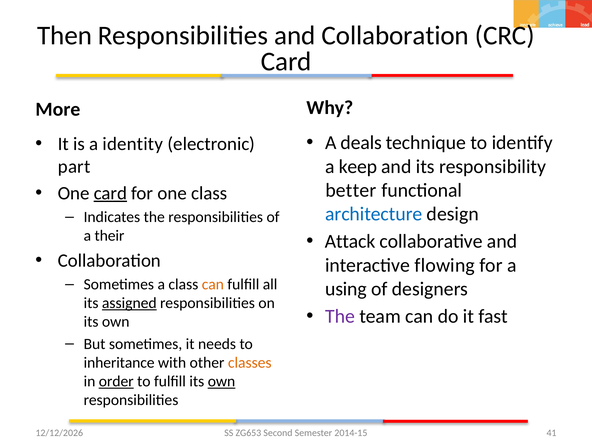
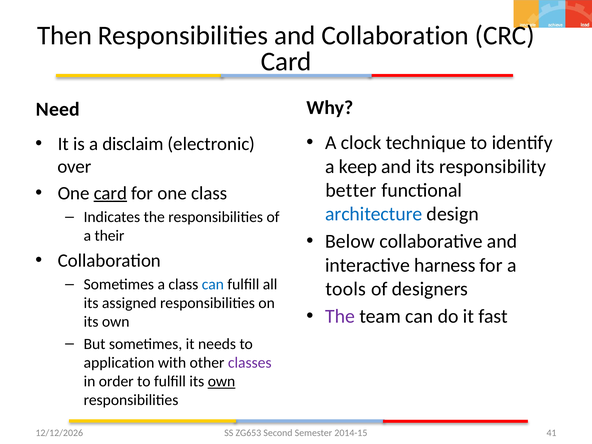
More: More -> Need
deals: deals -> clock
identity: identity -> disclaim
part: part -> over
Attack: Attack -> Below
flowing: flowing -> harness
can at (213, 284) colour: orange -> blue
using: using -> tools
assigned underline: present -> none
inheritance: inheritance -> application
classes colour: orange -> purple
order underline: present -> none
